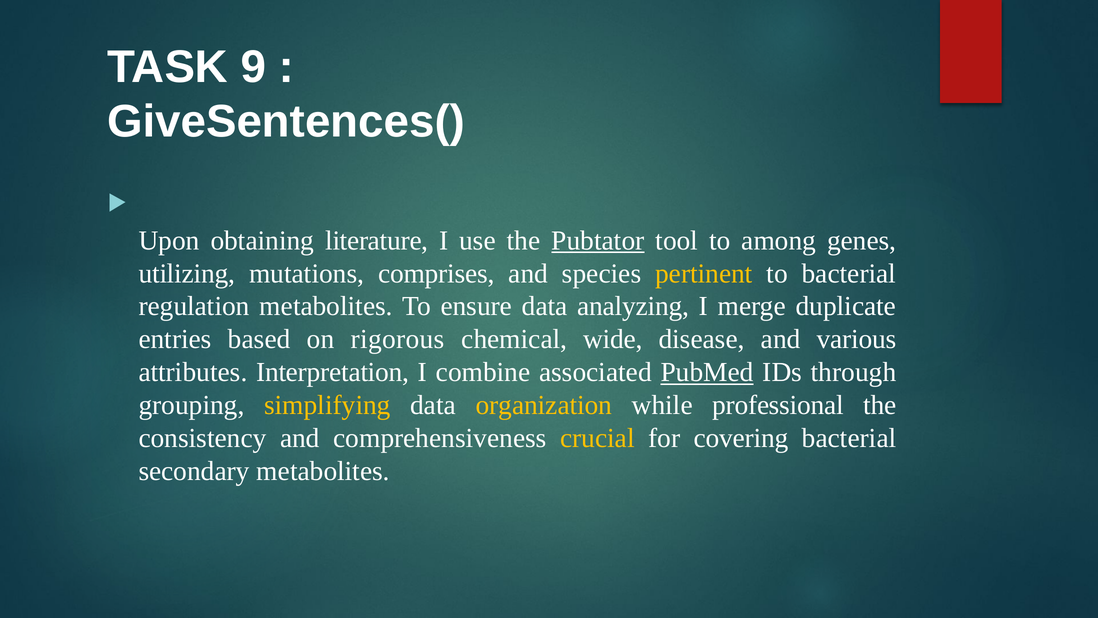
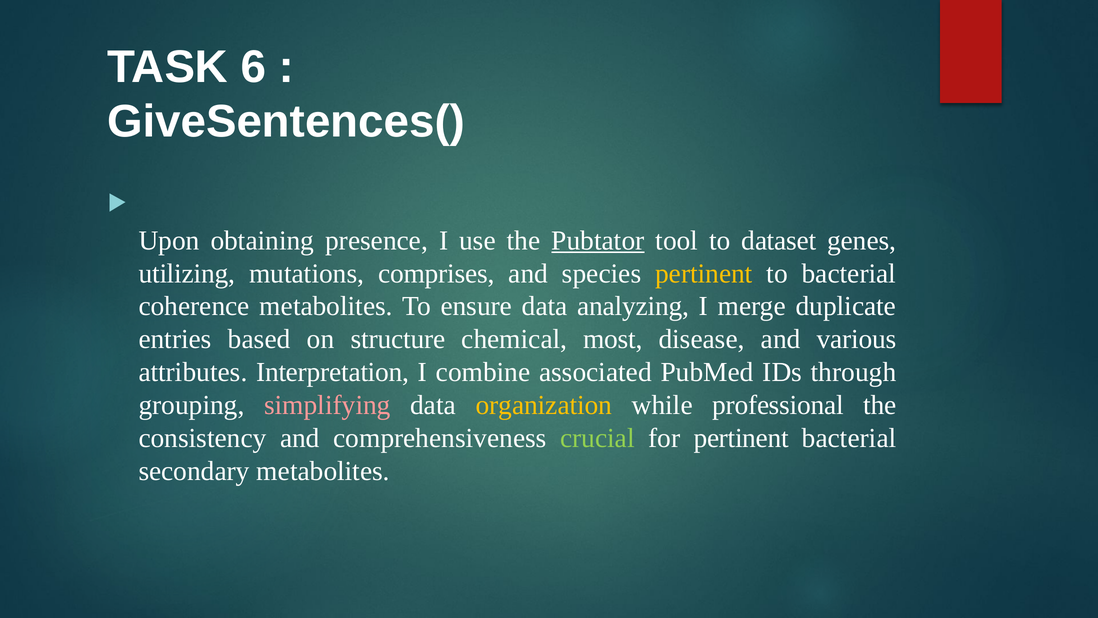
9: 9 -> 6
literature: literature -> presence
among: among -> dataset
regulation: regulation -> coherence
rigorous: rigorous -> structure
wide: wide -> most
PubMed underline: present -> none
simplifying colour: yellow -> pink
crucial colour: yellow -> light green
for covering: covering -> pertinent
